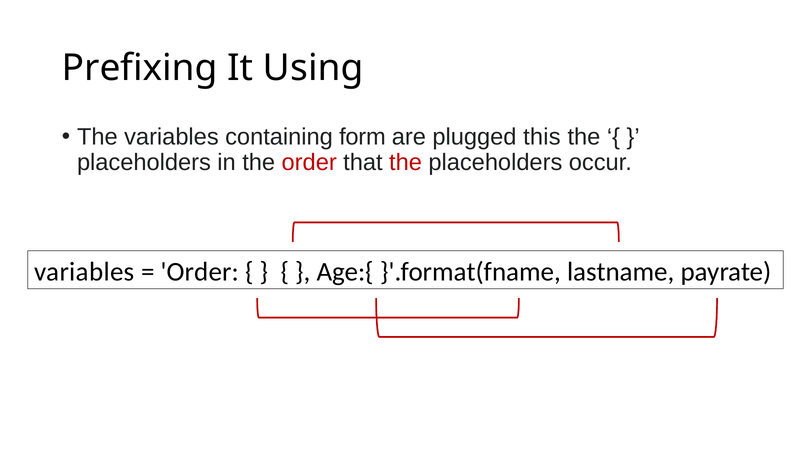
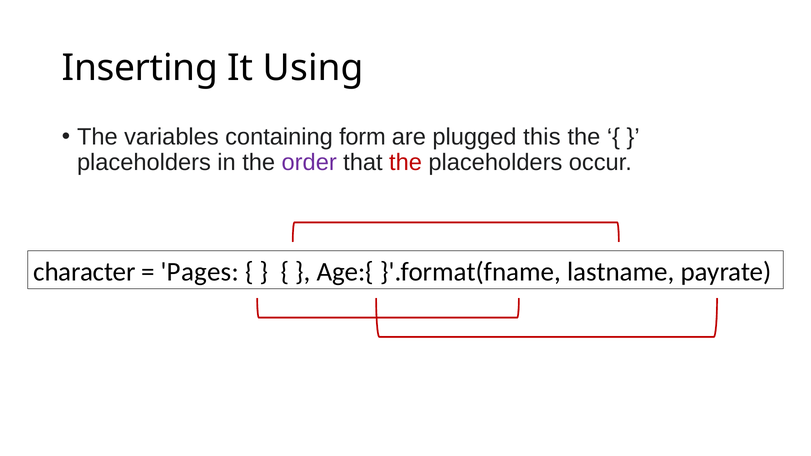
Prefixing: Prefixing -> Inserting
order at (309, 163) colour: red -> purple
variables at (84, 272): variables -> character
Order at (200, 272): Order -> Pages
